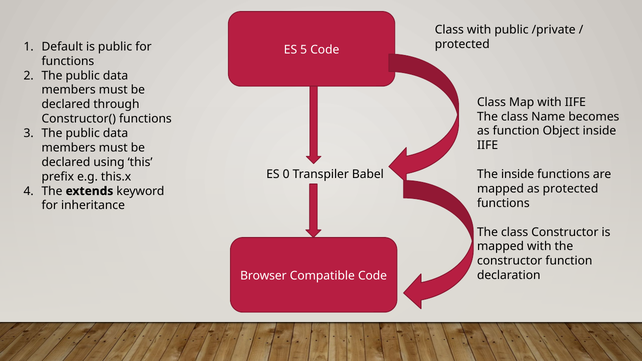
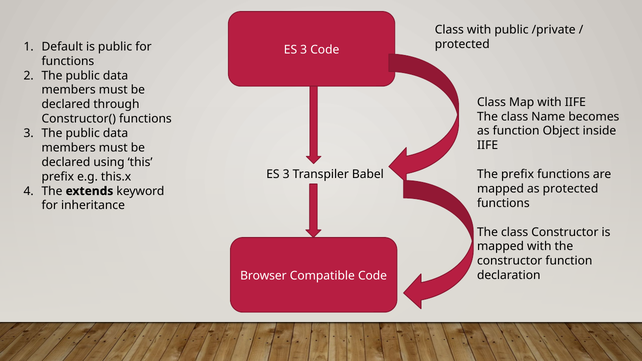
5 at (304, 50): 5 -> 3
The inside: inside -> prefix
0 at (286, 175): 0 -> 3
